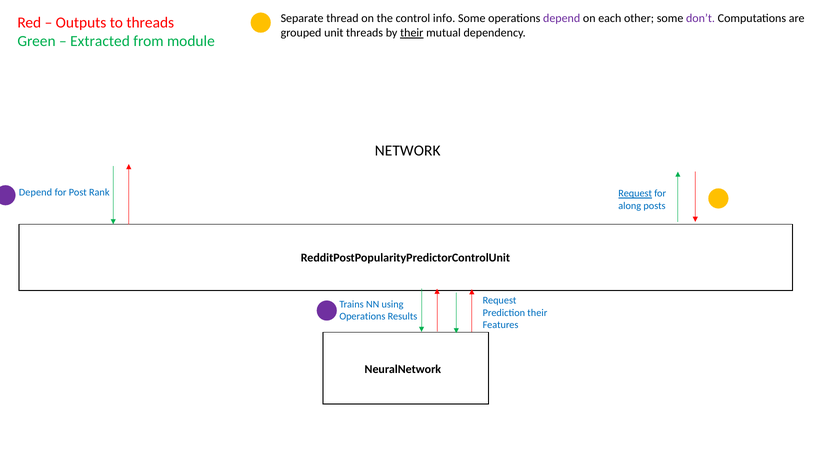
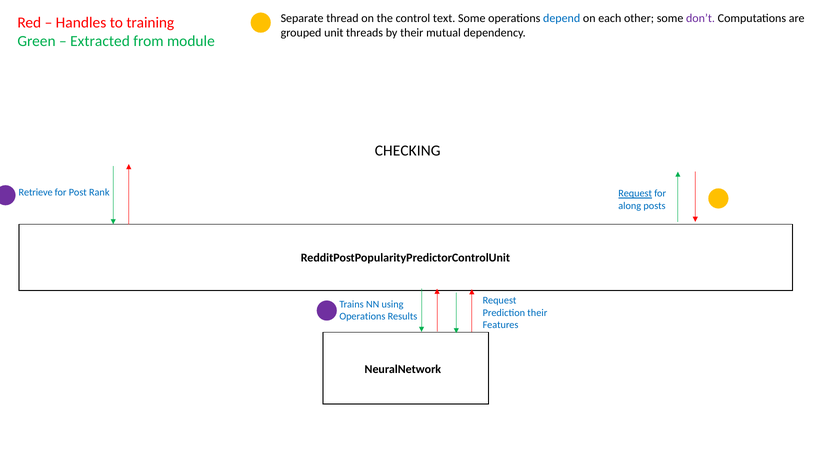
info: info -> text
depend at (562, 18) colour: purple -> blue
Outputs: Outputs -> Handles
to threads: threads -> training
their at (412, 33) underline: present -> none
NETWORK: NETWORK -> CHECKING
Depend at (36, 192): Depend -> Retrieve
